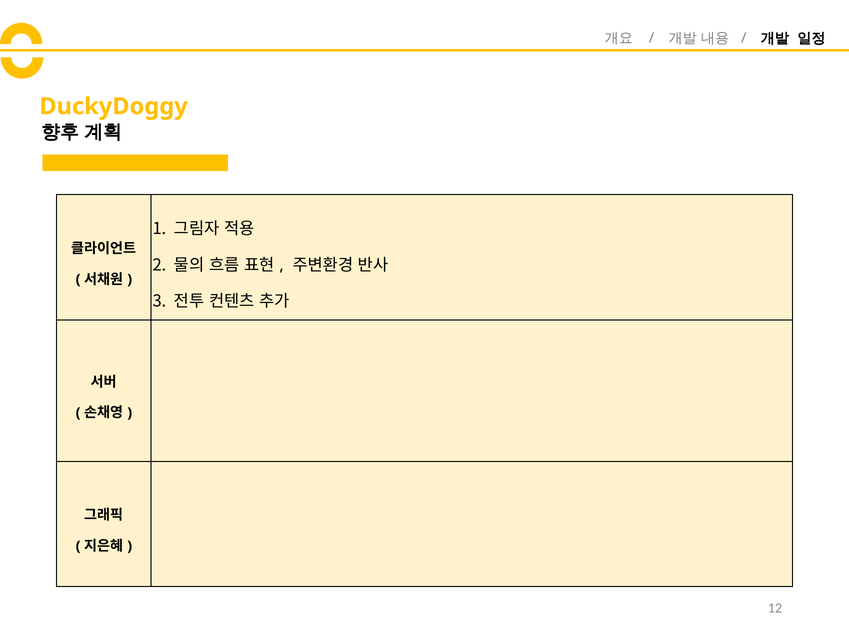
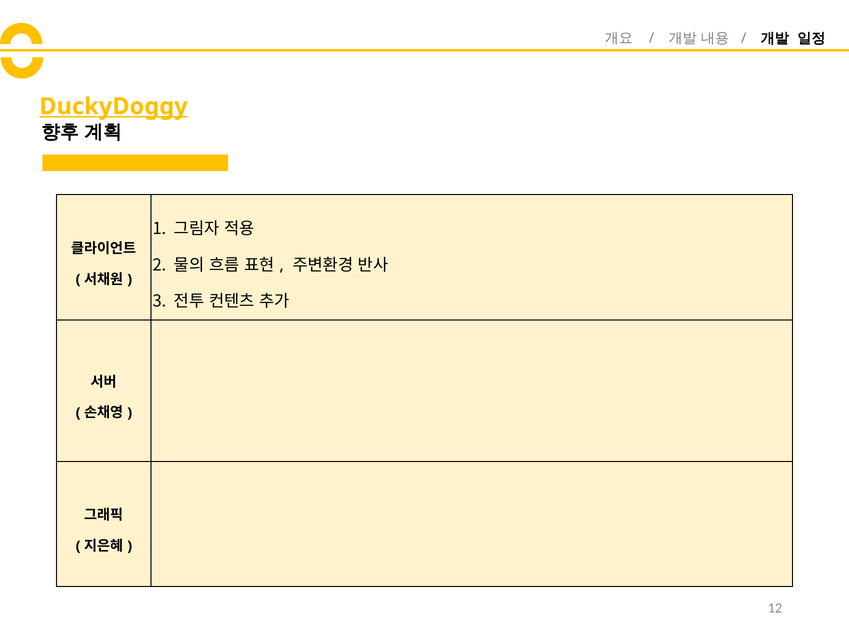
DuckyDoggy underline: none -> present
